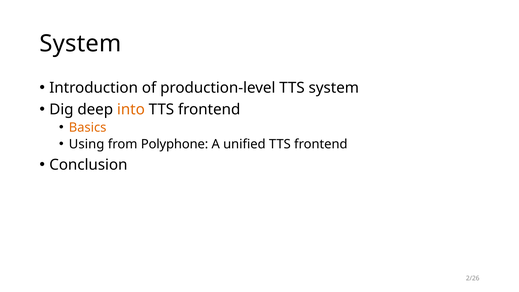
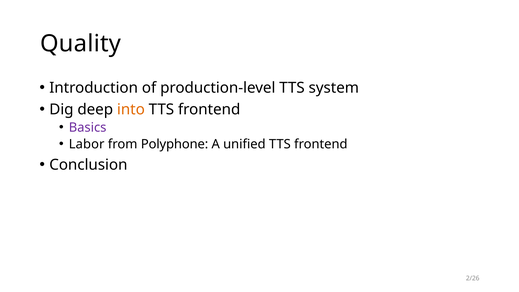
System at (81, 44): System -> Quality
Basics colour: orange -> purple
Using: Using -> Labor
